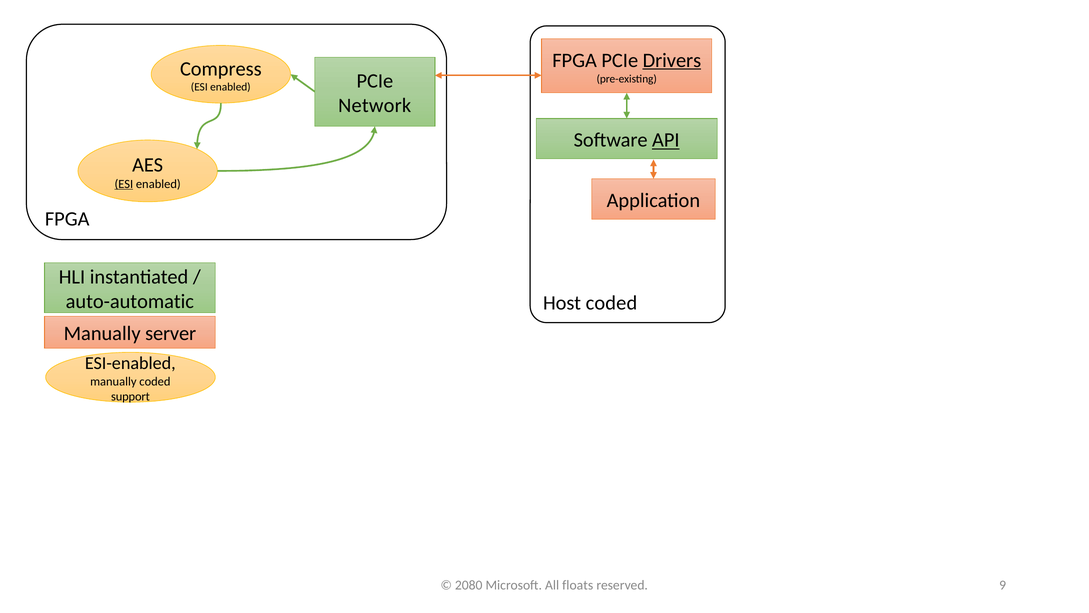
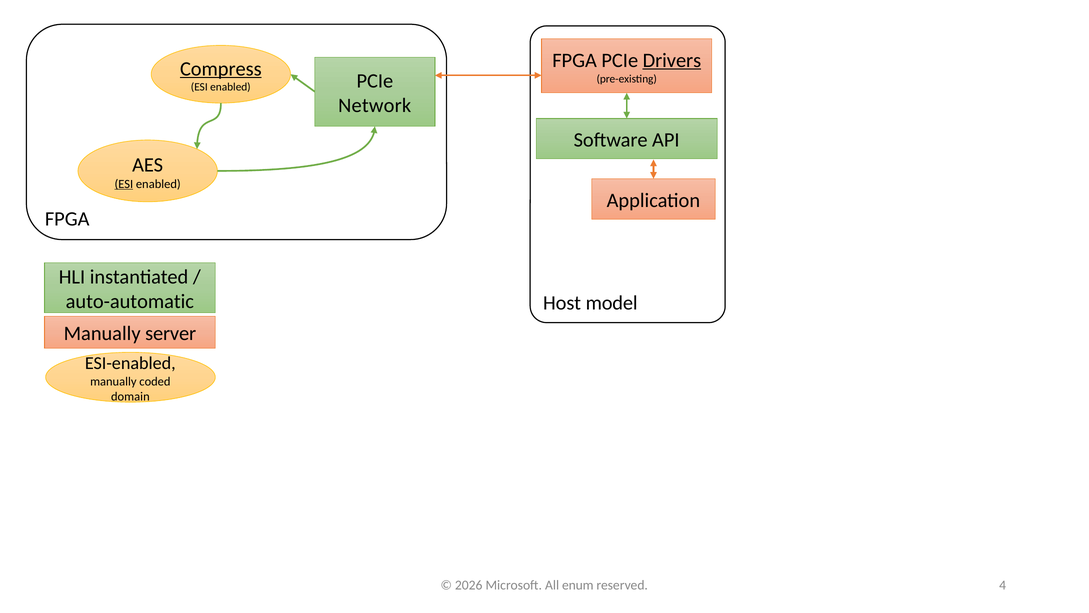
Compress underline: none -> present
API underline: present -> none
Host coded: coded -> model
support: support -> domain
2080: 2080 -> 2026
floats: floats -> enum
9: 9 -> 4
